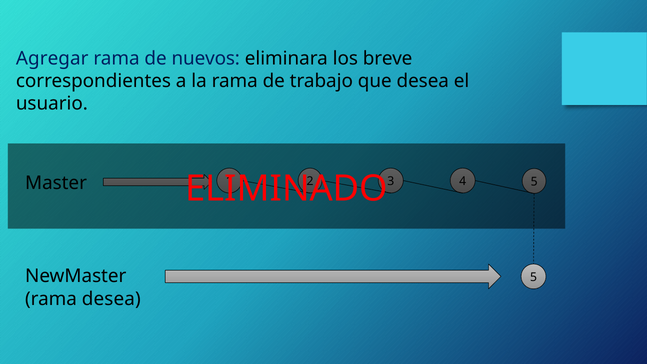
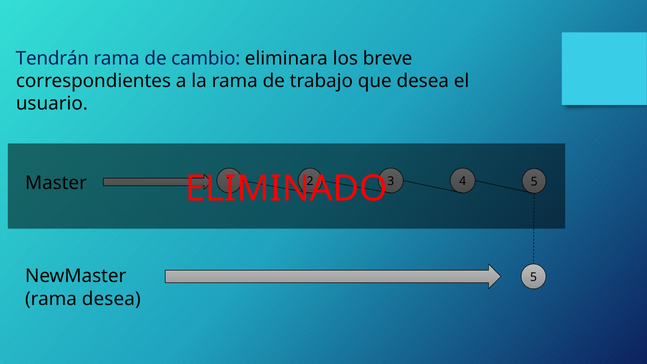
Agregar: Agregar -> Tendrán
nuevos: nuevos -> cambio
